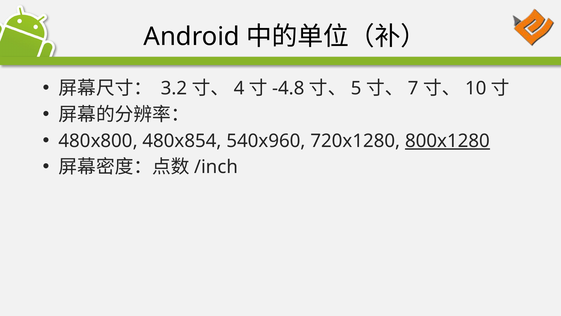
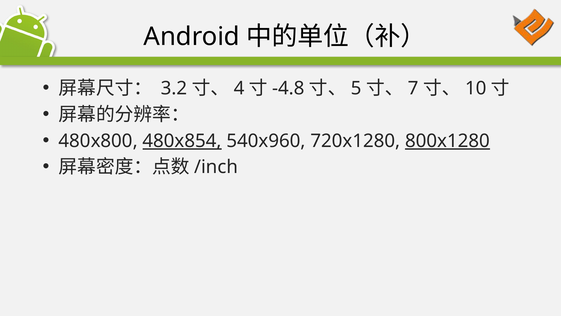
480x854 underline: none -> present
